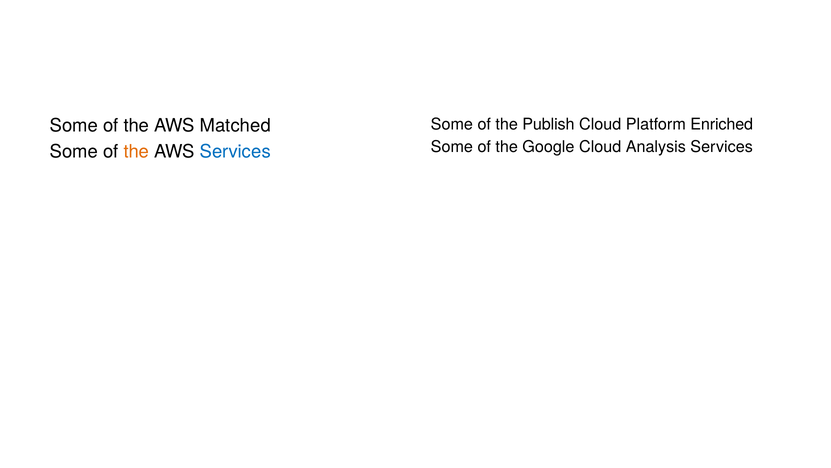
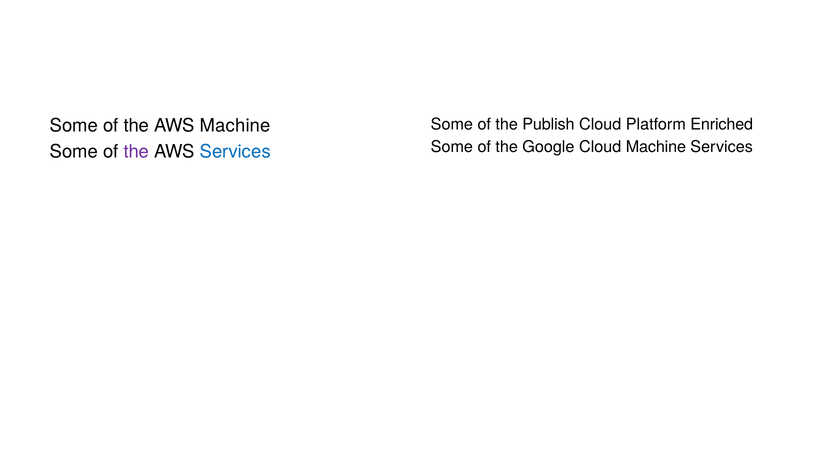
AWS Matched: Matched -> Machine
Cloud Analysis: Analysis -> Machine
the at (136, 151) colour: orange -> purple
